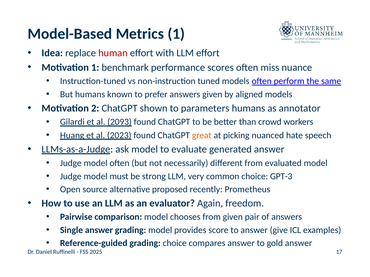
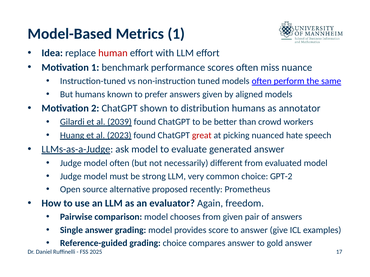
parameters: parameters -> distribution
2093: 2093 -> 2039
great colour: orange -> red
GPT-3: GPT-3 -> GPT-2
